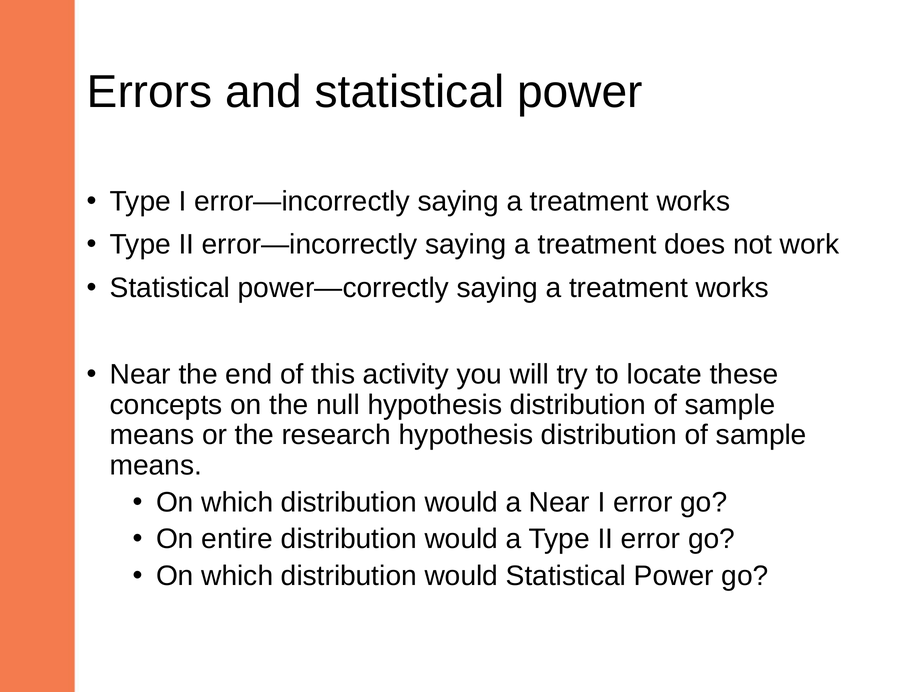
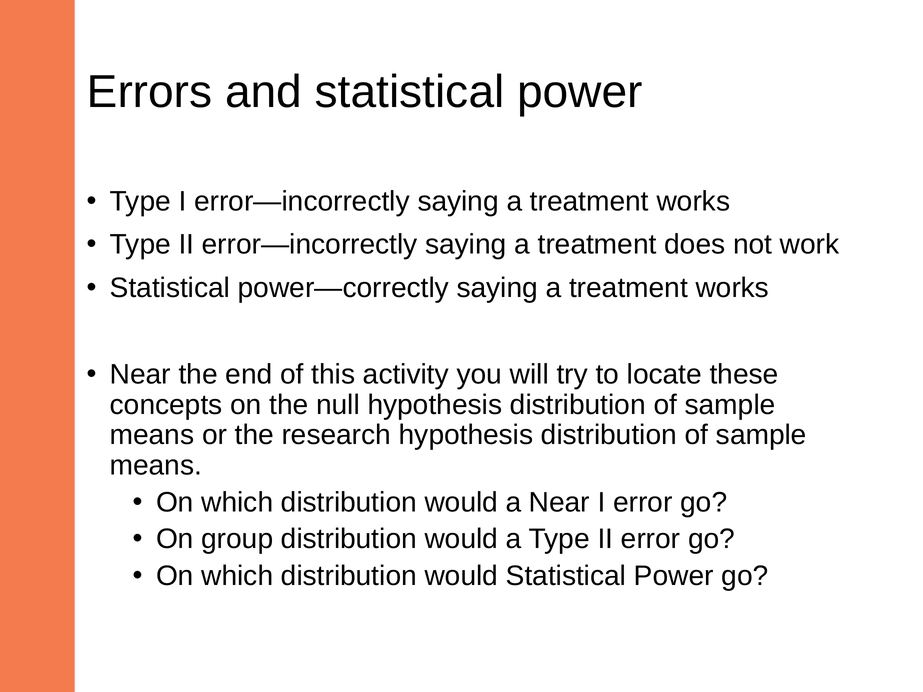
entire: entire -> group
